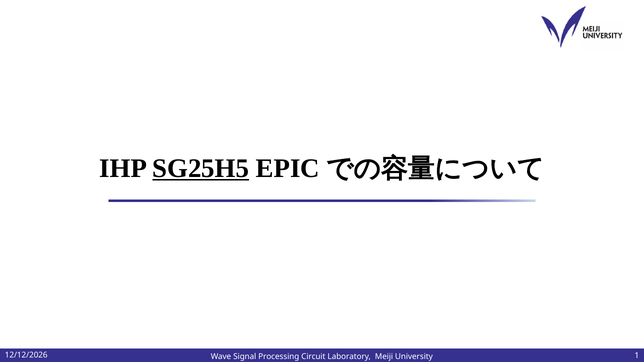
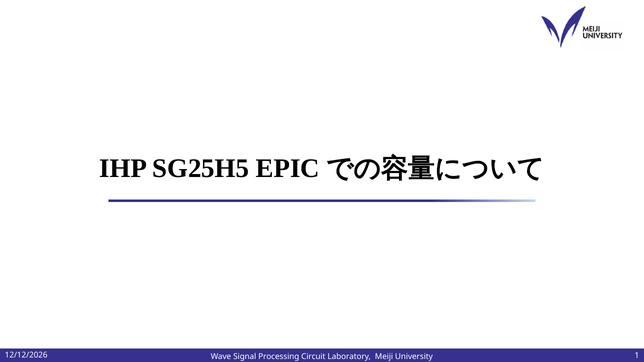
SG25H5 underline: present -> none
